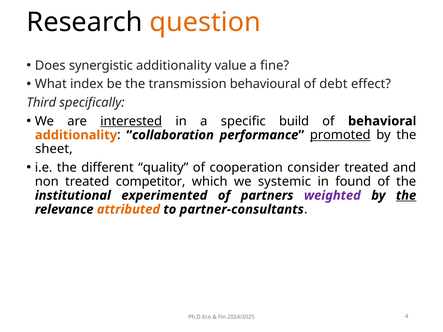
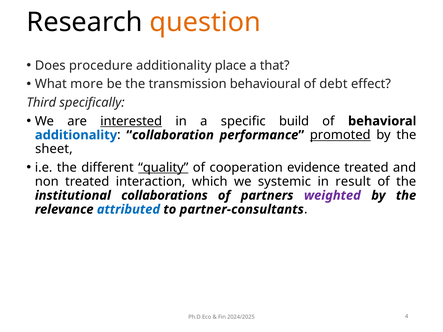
synergistic: synergistic -> procedure
value: value -> place
fine: fine -> that
index: index -> more
additionality at (76, 135) colour: orange -> blue
quality underline: none -> present
consider: consider -> evidence
competitor: competitor -> interaction
found: found -> result
experimented: experimented -> collaborations
the at (406, 196) underline: present -> none
attributed colour: orange -> blue
